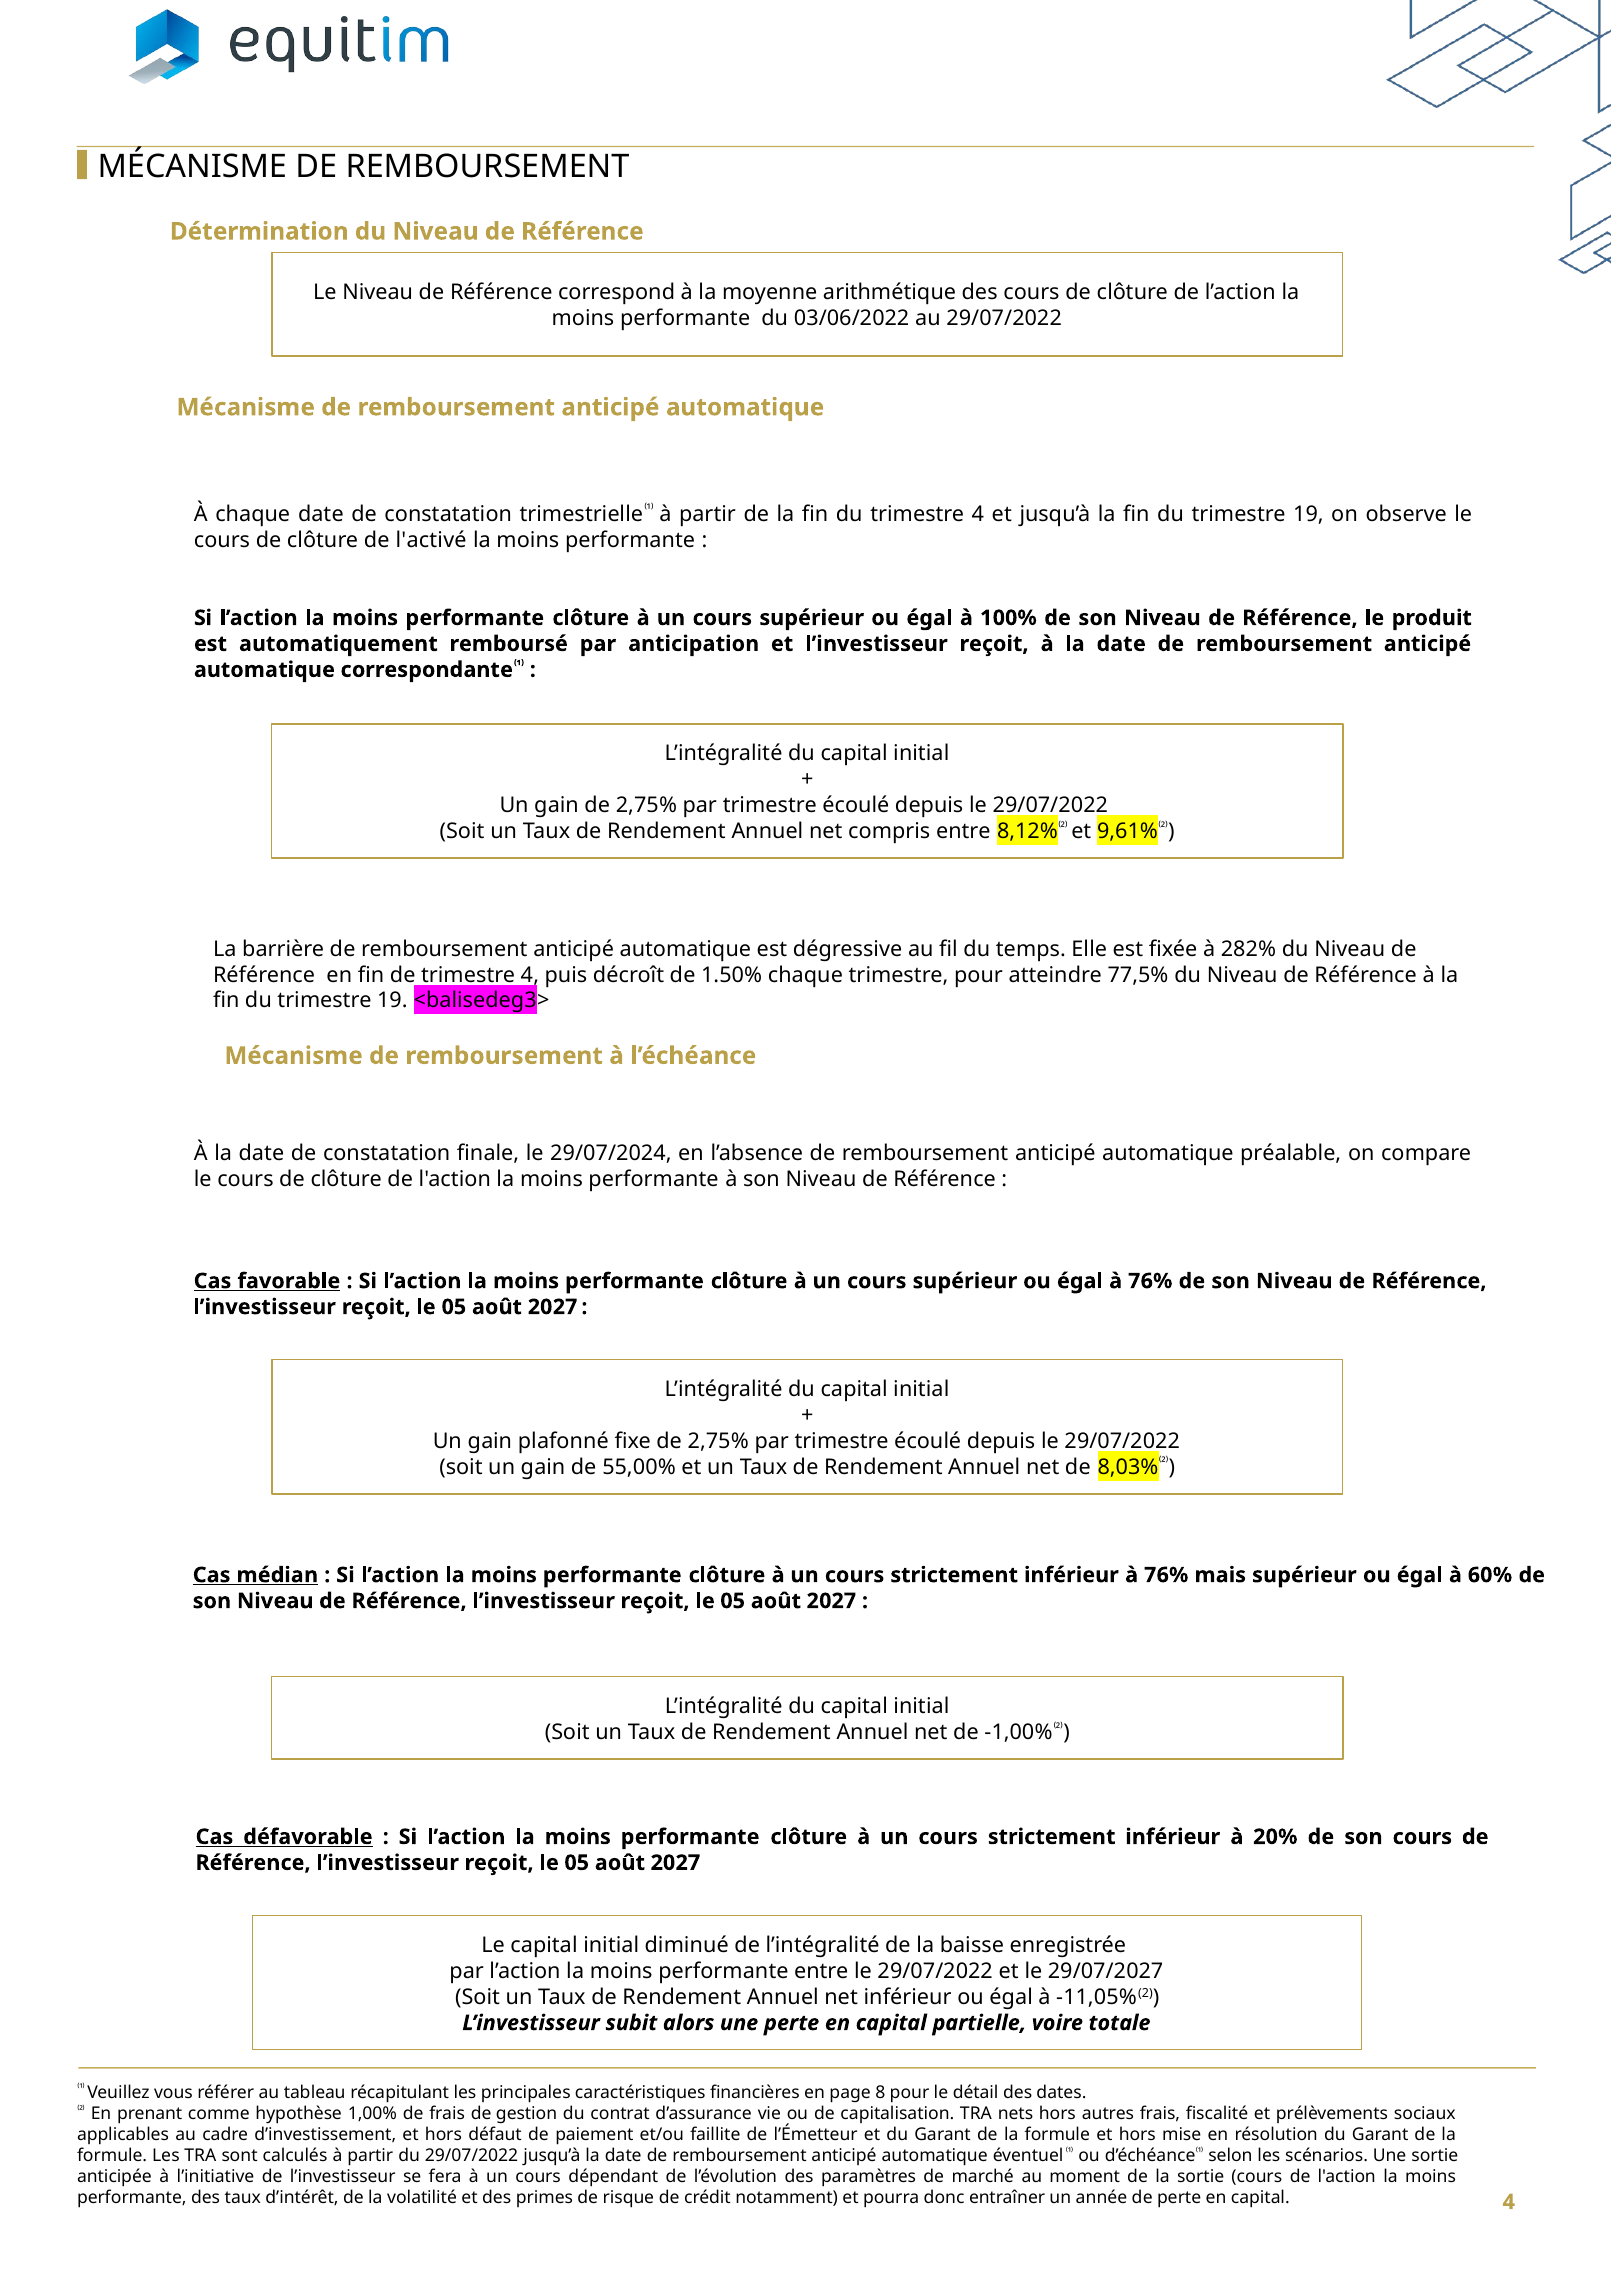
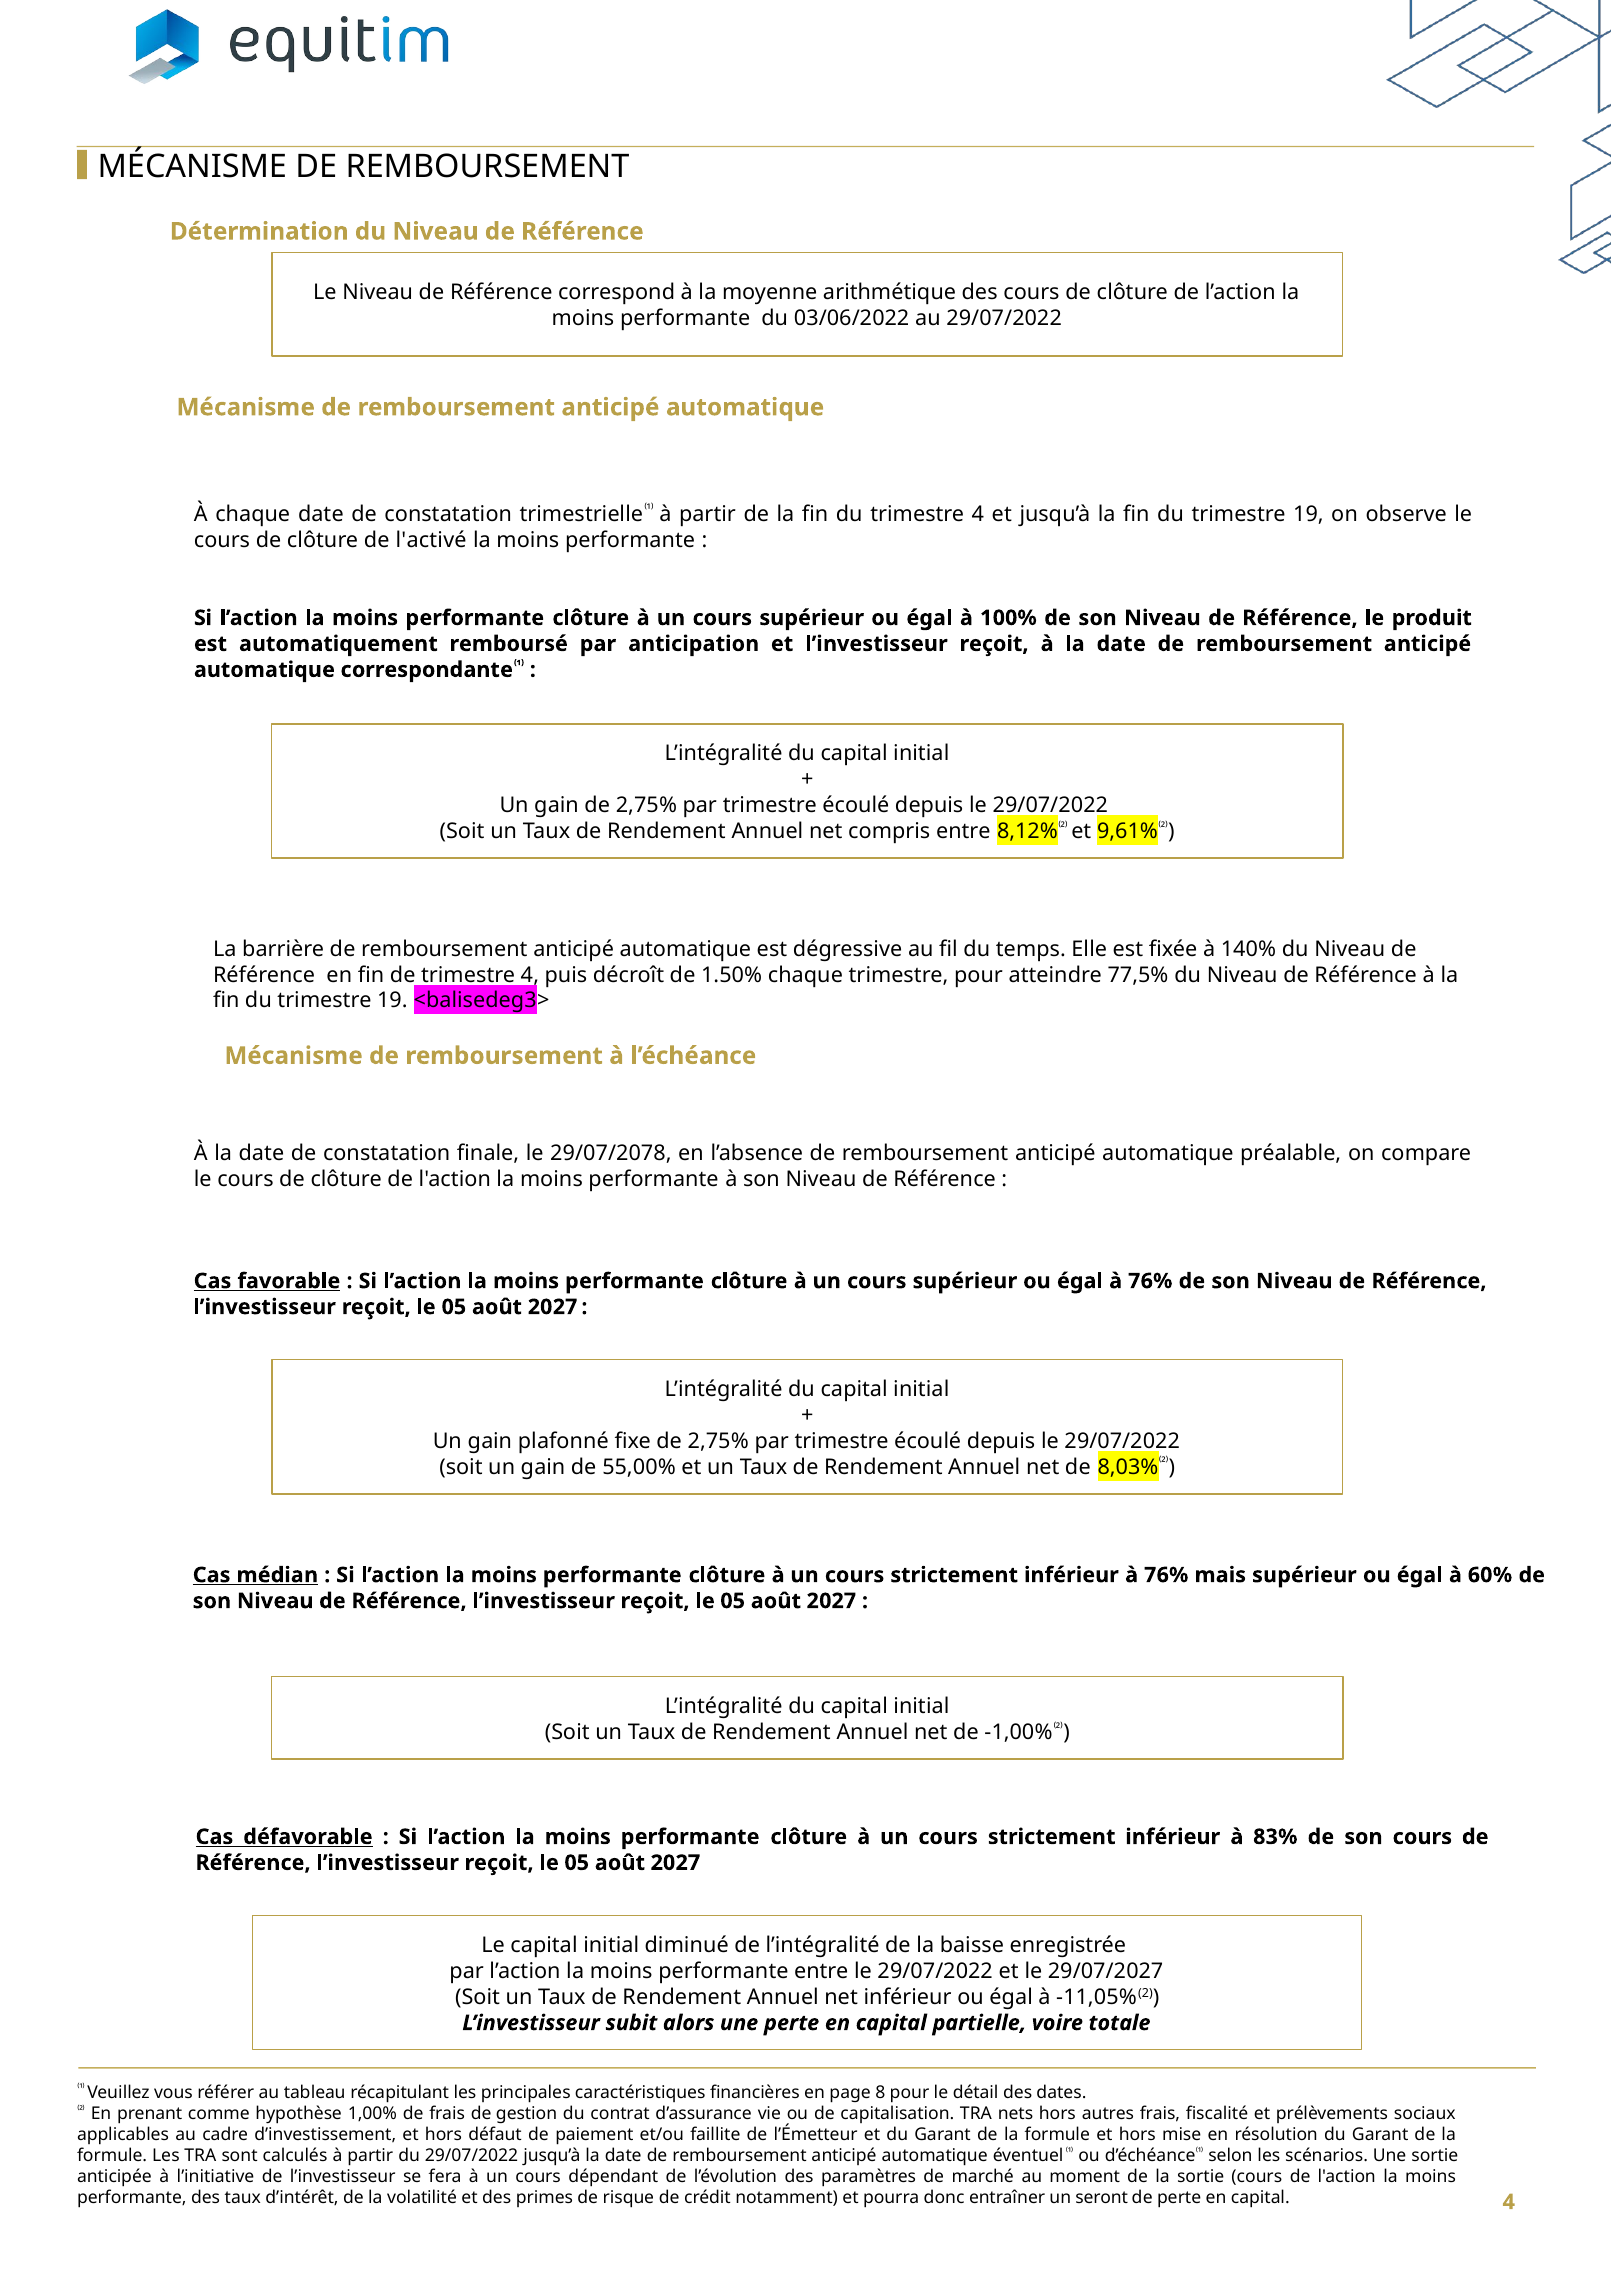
282%: 282% -> 140%
29/07/2024: 29/07/2024 -> 29/07/2078
20%: 20% -> 83%
année: année -> seront
